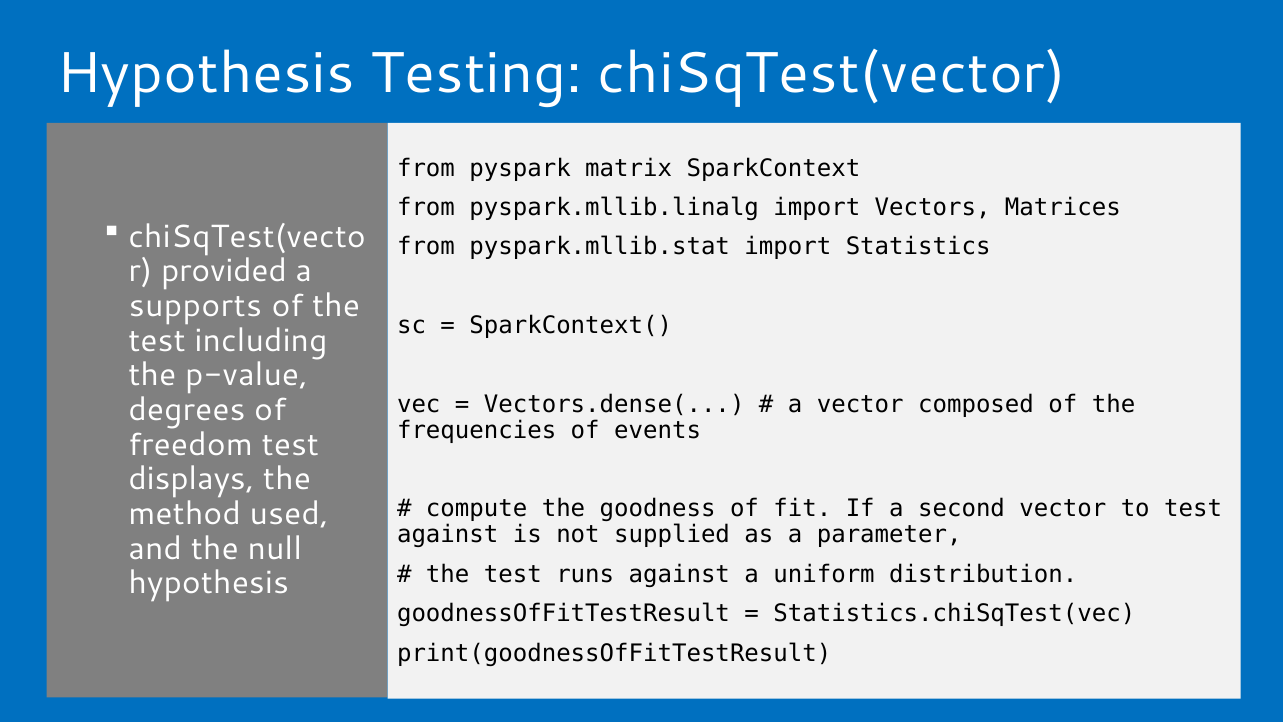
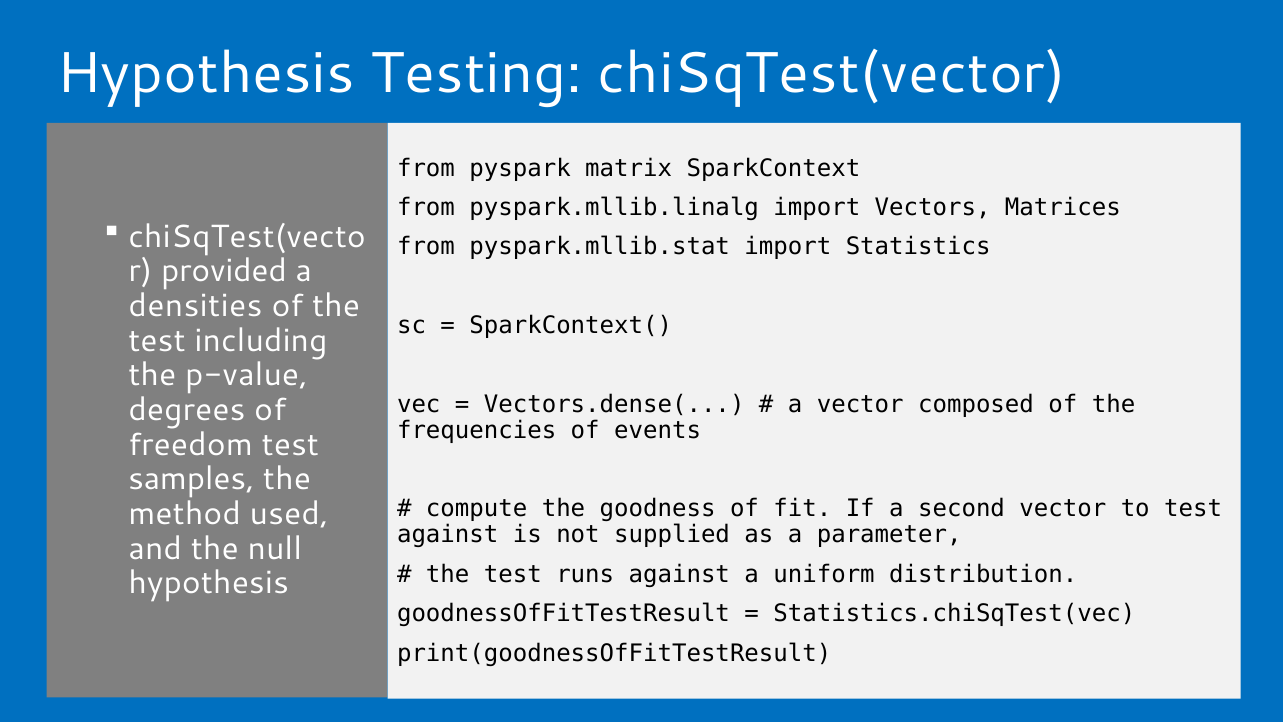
supports: supports -> densities
displays: displays -> samples
